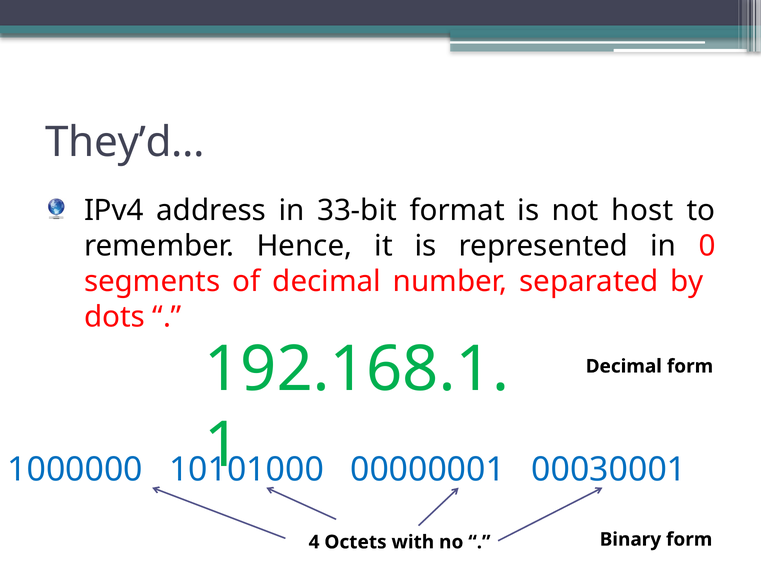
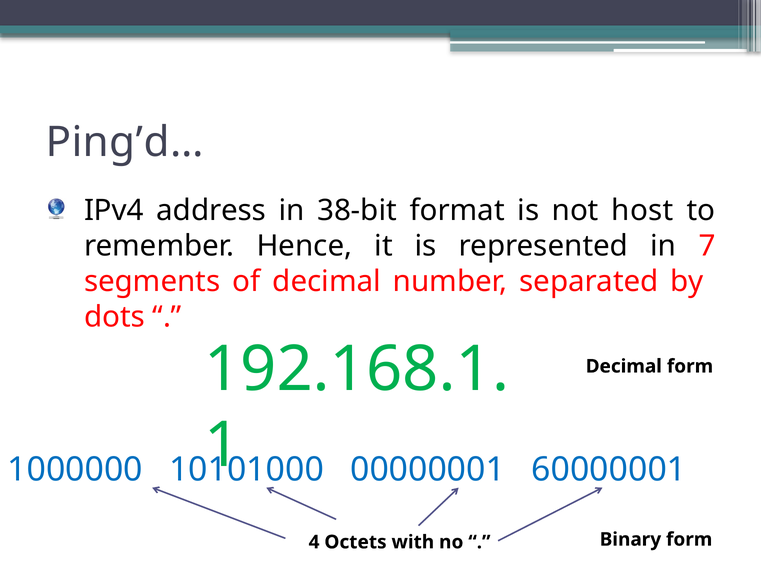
They’d…: They’d… -> Ping’d…
33-bit: 33-bit -> 38-bit
0: 0 -> 7
00030001: 00030001 -> 60000001
